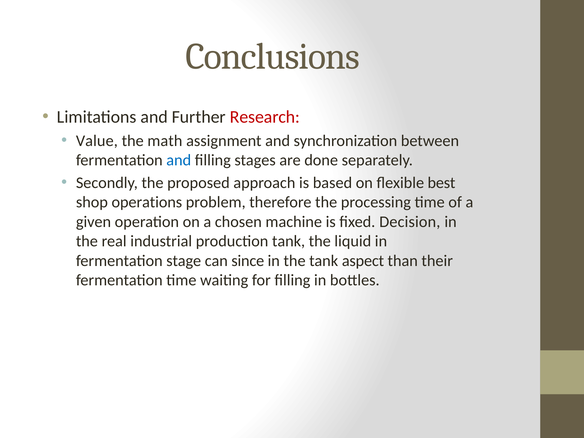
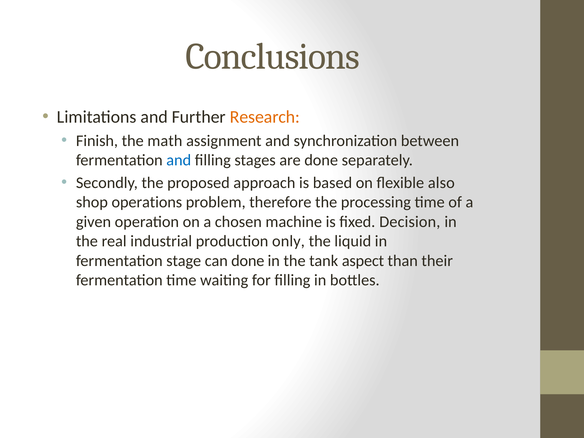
Research colour: red -> orange
Value: Value -> Finish
best: best -> also
production tank: tank -> only
can since: since -> done
